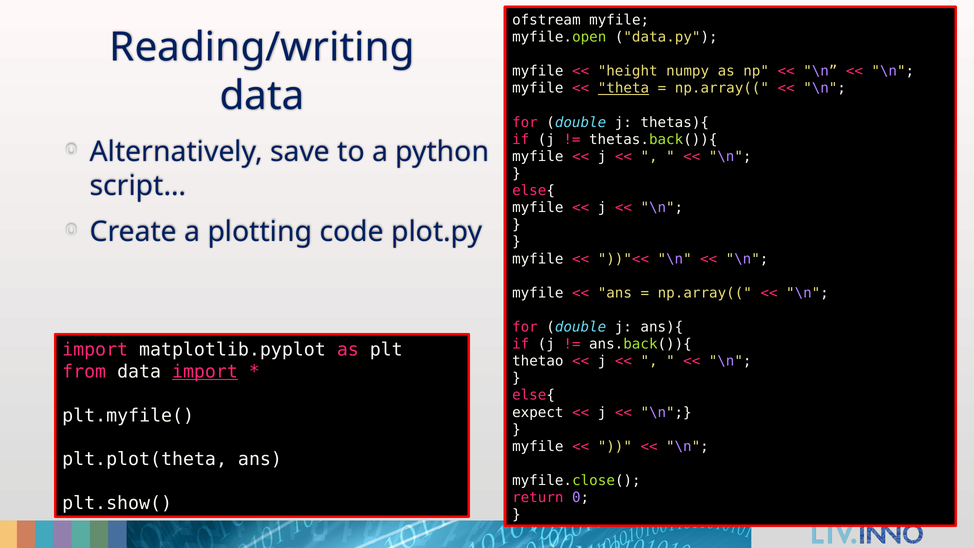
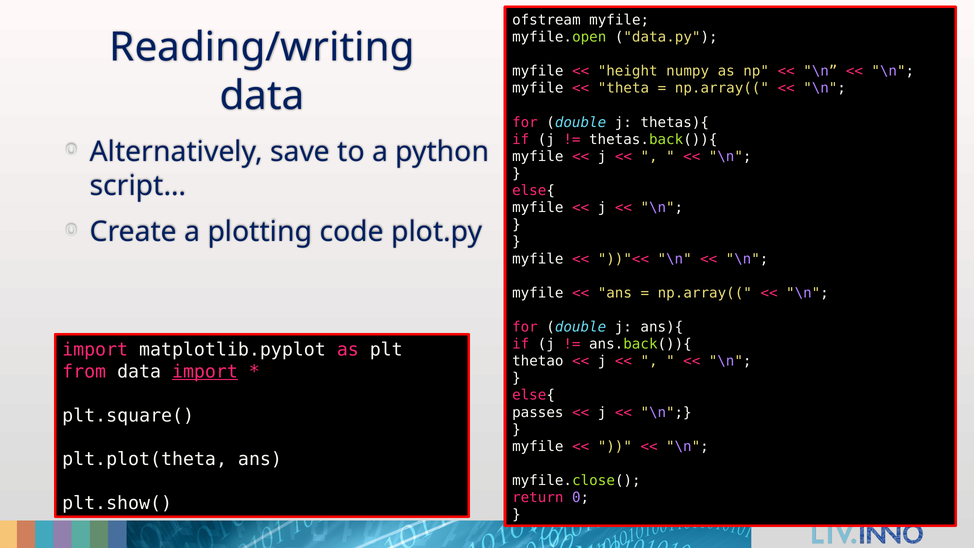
theta underline: present -> none
expect: expect -> passes
plt.myfile(: plt.myfile( -> plt.square(
